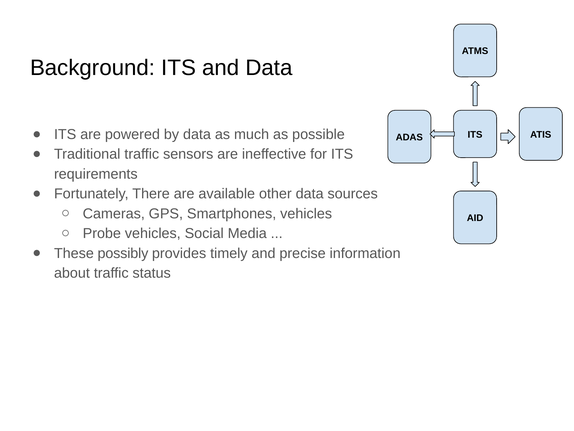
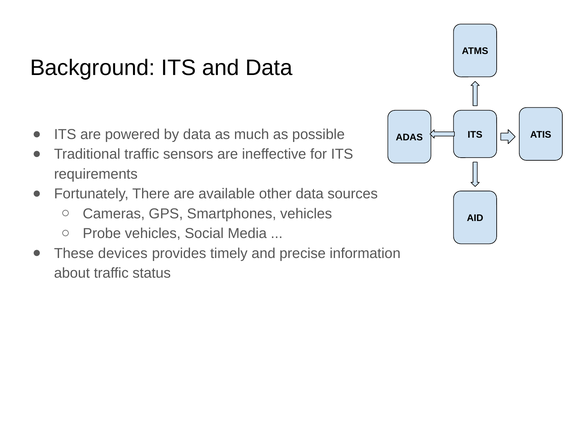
possibly: possibly -> devices
